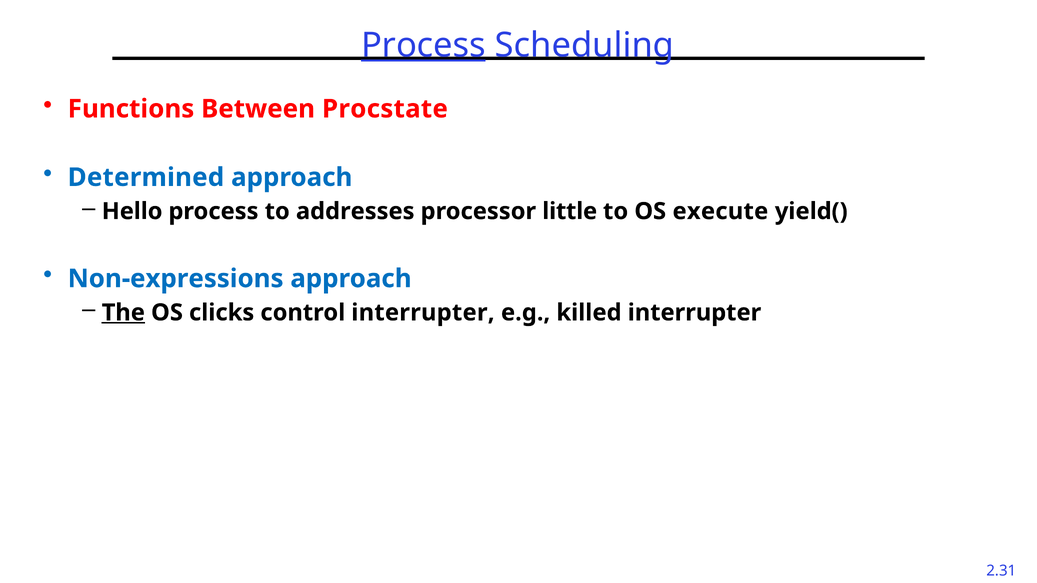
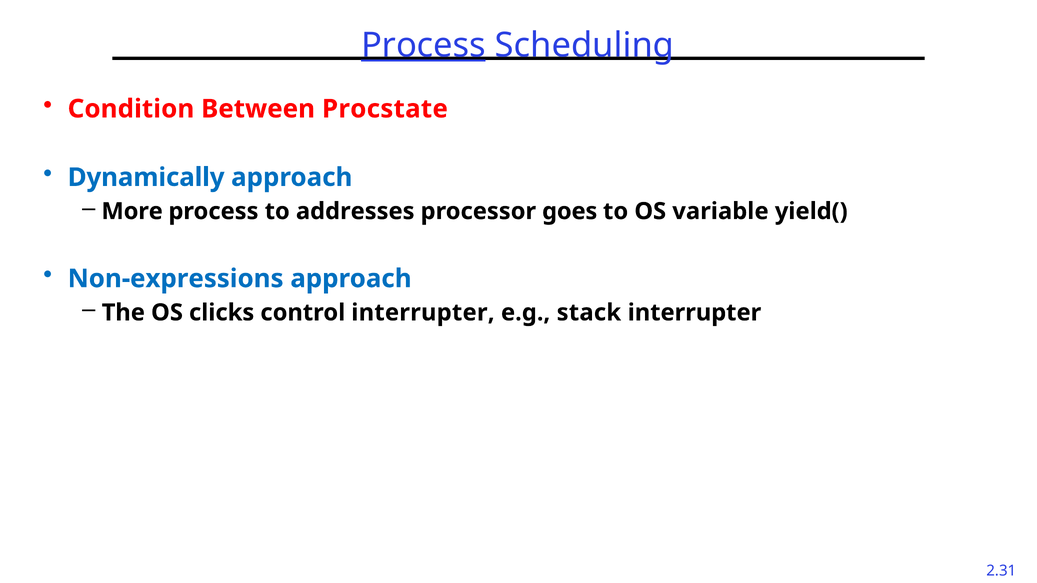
Functions: Functions -> Condition
Determined: Determined -> Dynamically
Hello: Hello -> More
little: little -> goes
execute: execute -> variable
The underline: present -> none
killed: killed -> stack
